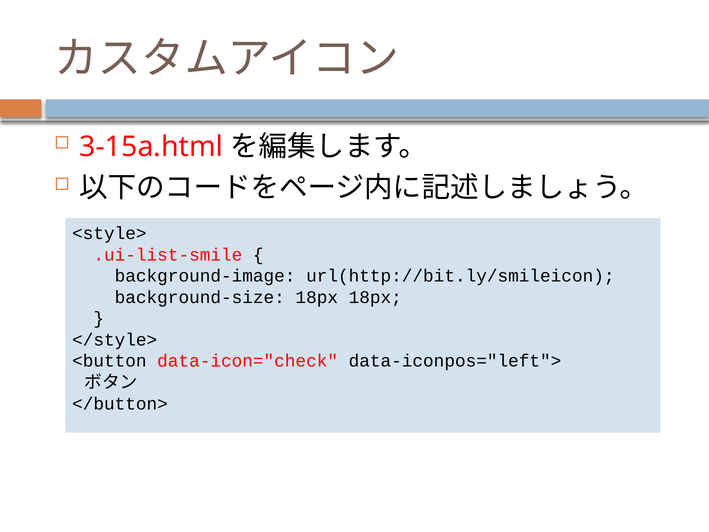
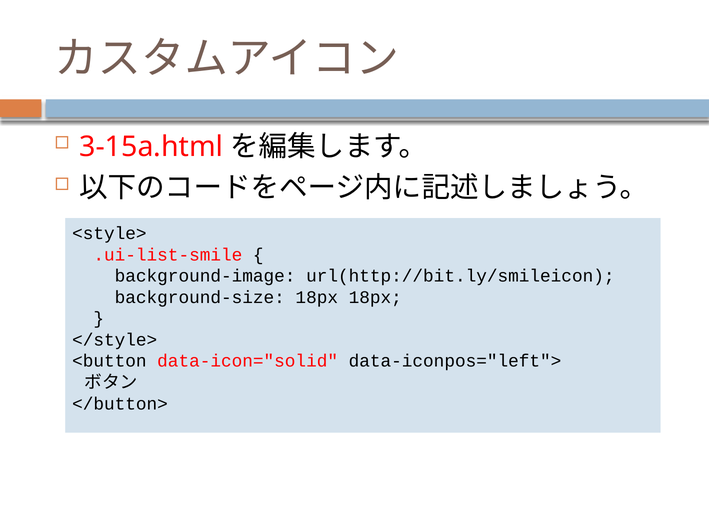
data-icon="check: data-icon="check -> data-icon="solid
